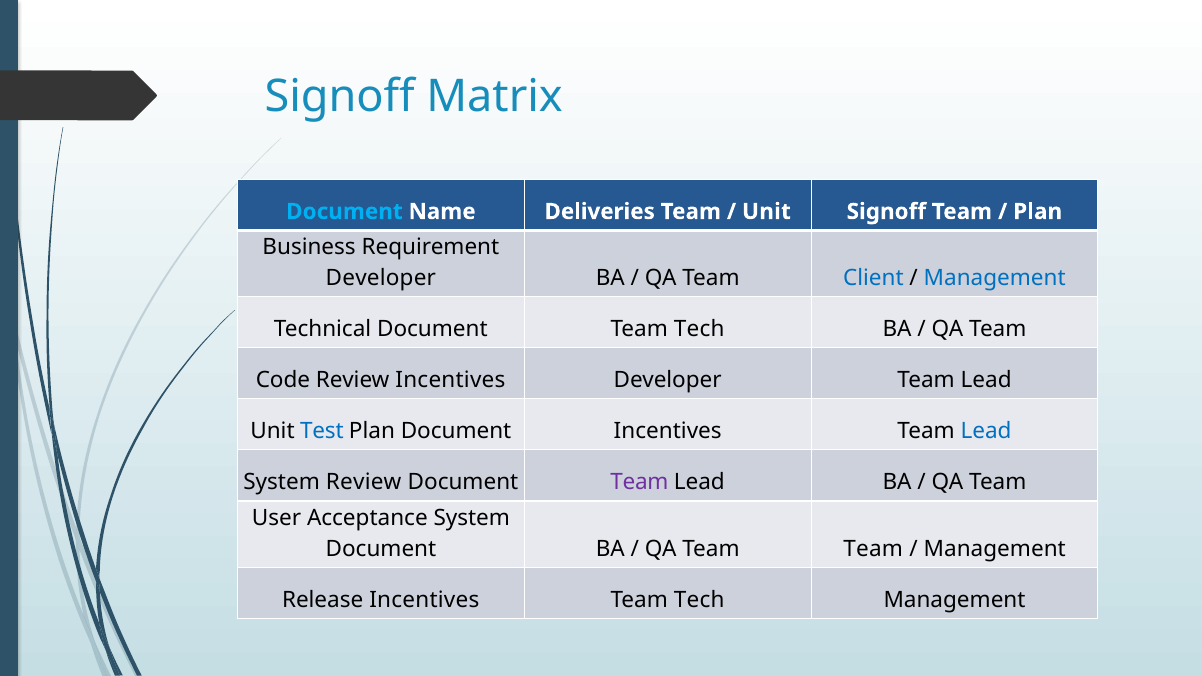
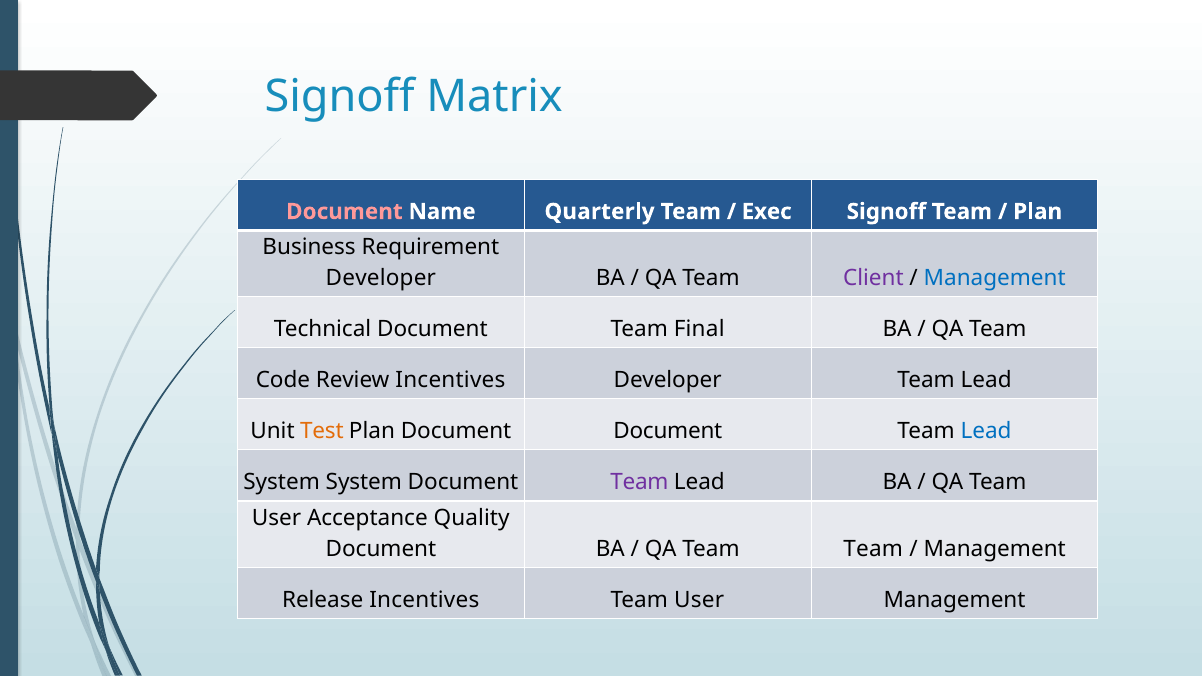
Document at (344, 212) colour: light blue -> pink
Deliveries: Deliveries -> Quarterly
Unit at (766, 212): Unit -> Exec
Client colour: blue -> purple
Document Team Tech: Tech -> Final
Test colour: blue -> orange
Document Incentives: Incentives -> Document
System Review: Review -> System
Acceptance System: System -> Quality
Tech at (699, 600): Tech -> User
